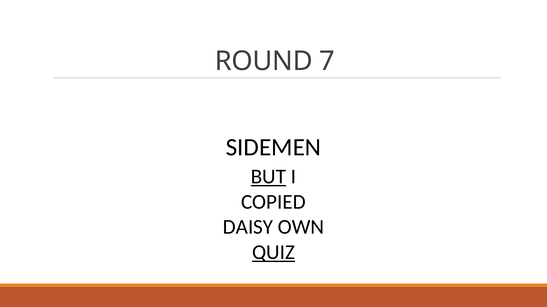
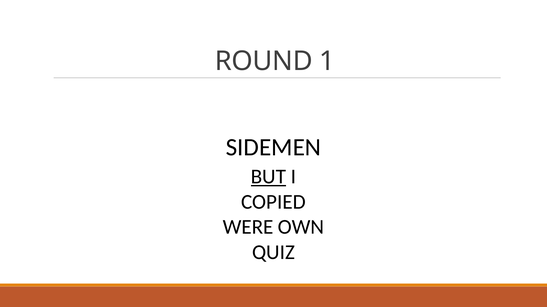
7: 7 -> 1
DAISY: DAISY -> WERE
QUIZ underline: present -> none
